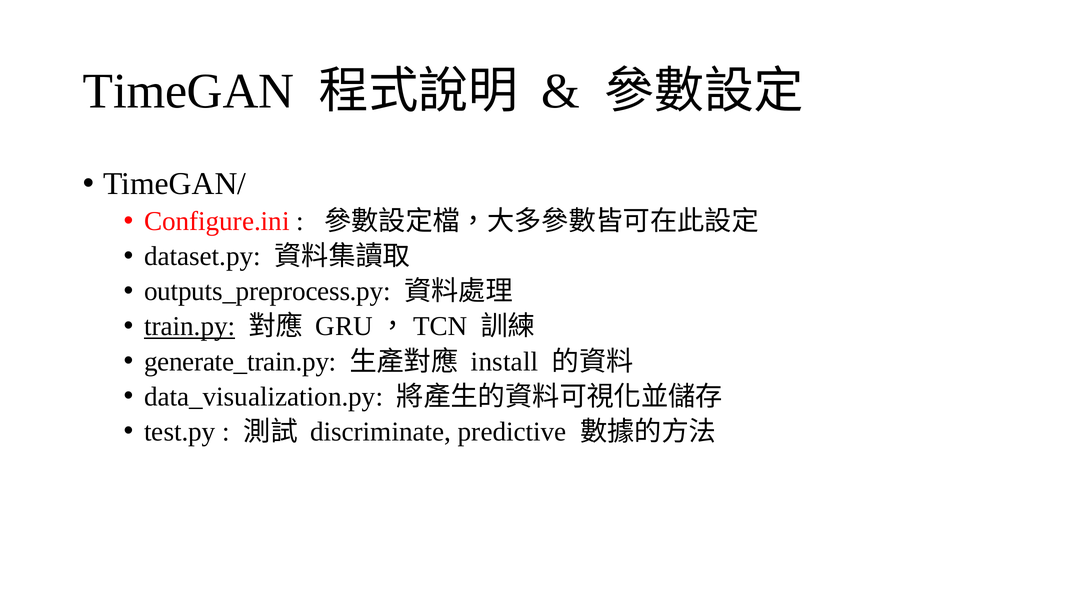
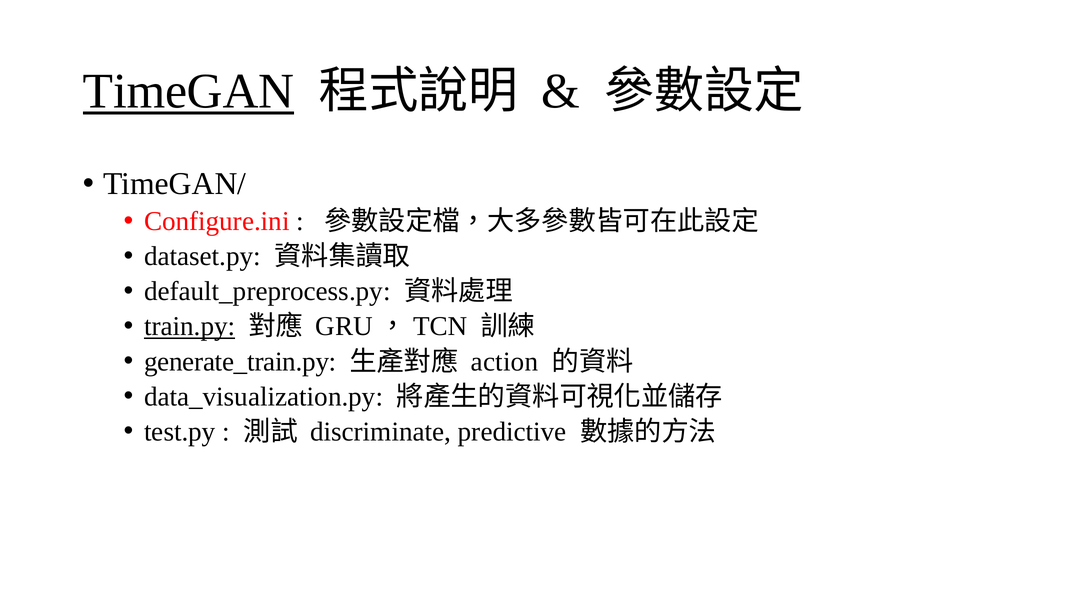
TimeGAN underline: none -> present
outputs_preprocess.py: outputs_preprocess.py -> default_preprocess.py
install: install -> action
